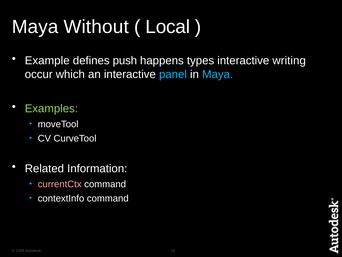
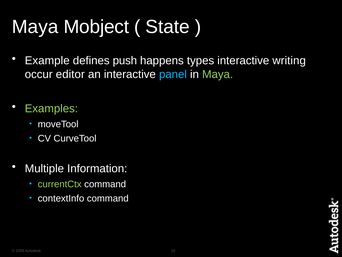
Without: Without -> Mobject
Local: Local -> State
which: which -> editor
Maya at (218, 74) colour: light blue -> light green
Related: Related -> Multiple
currentCtx colour: pink -> light green
